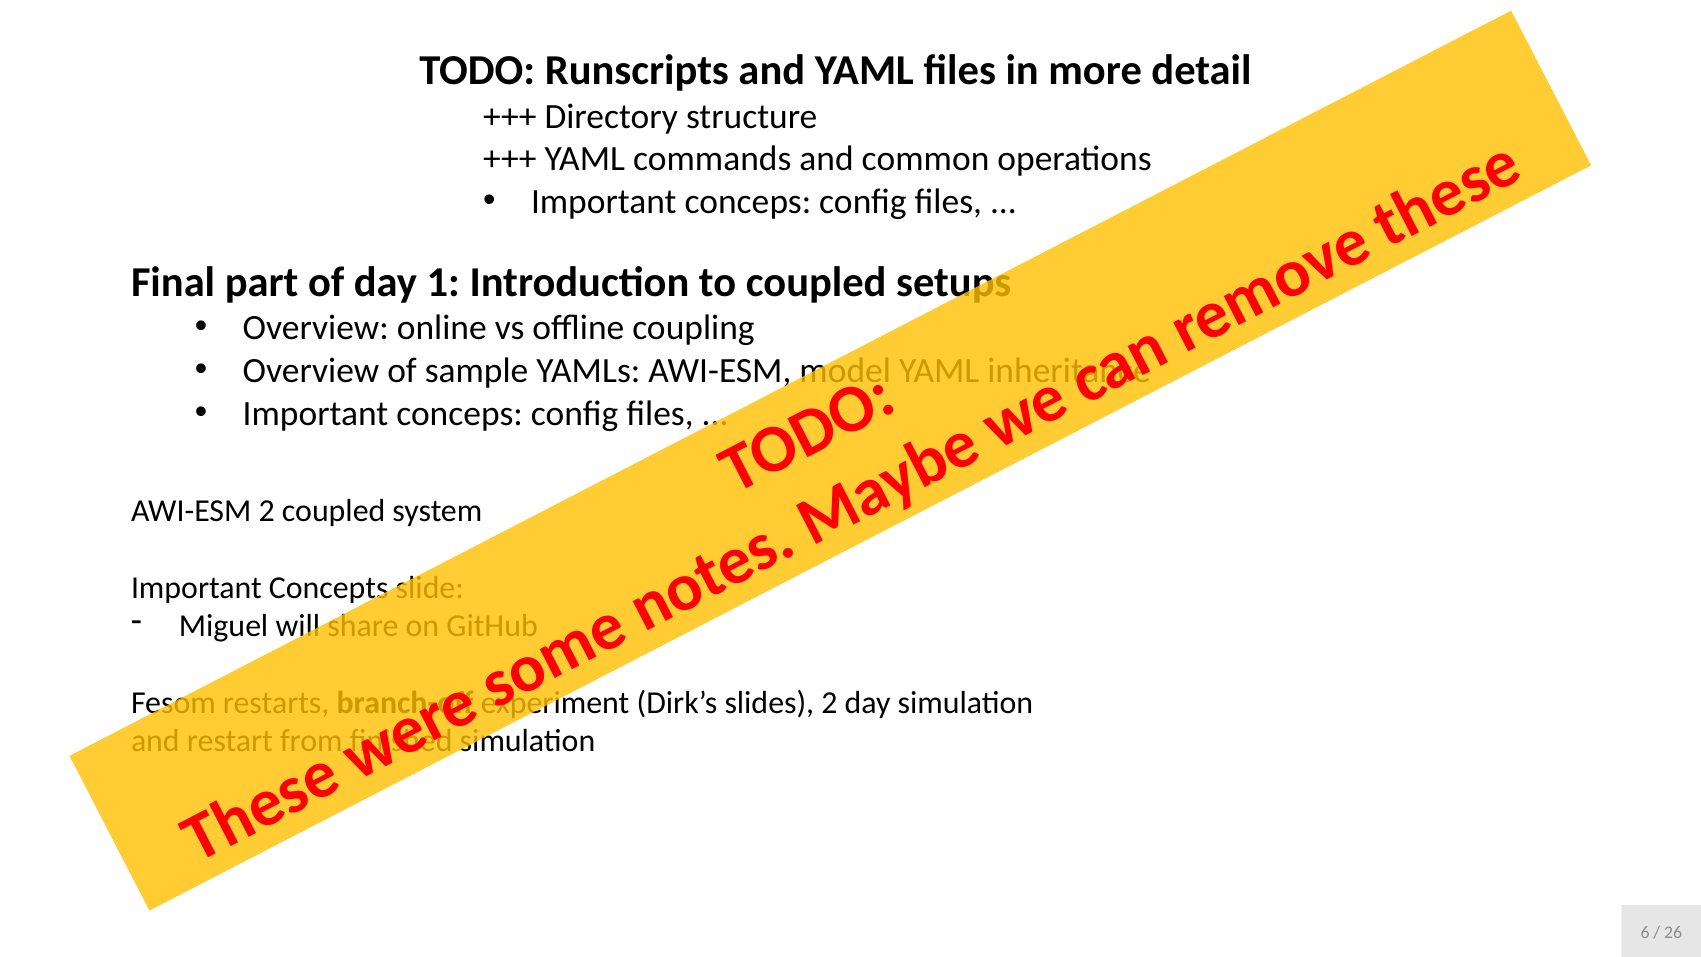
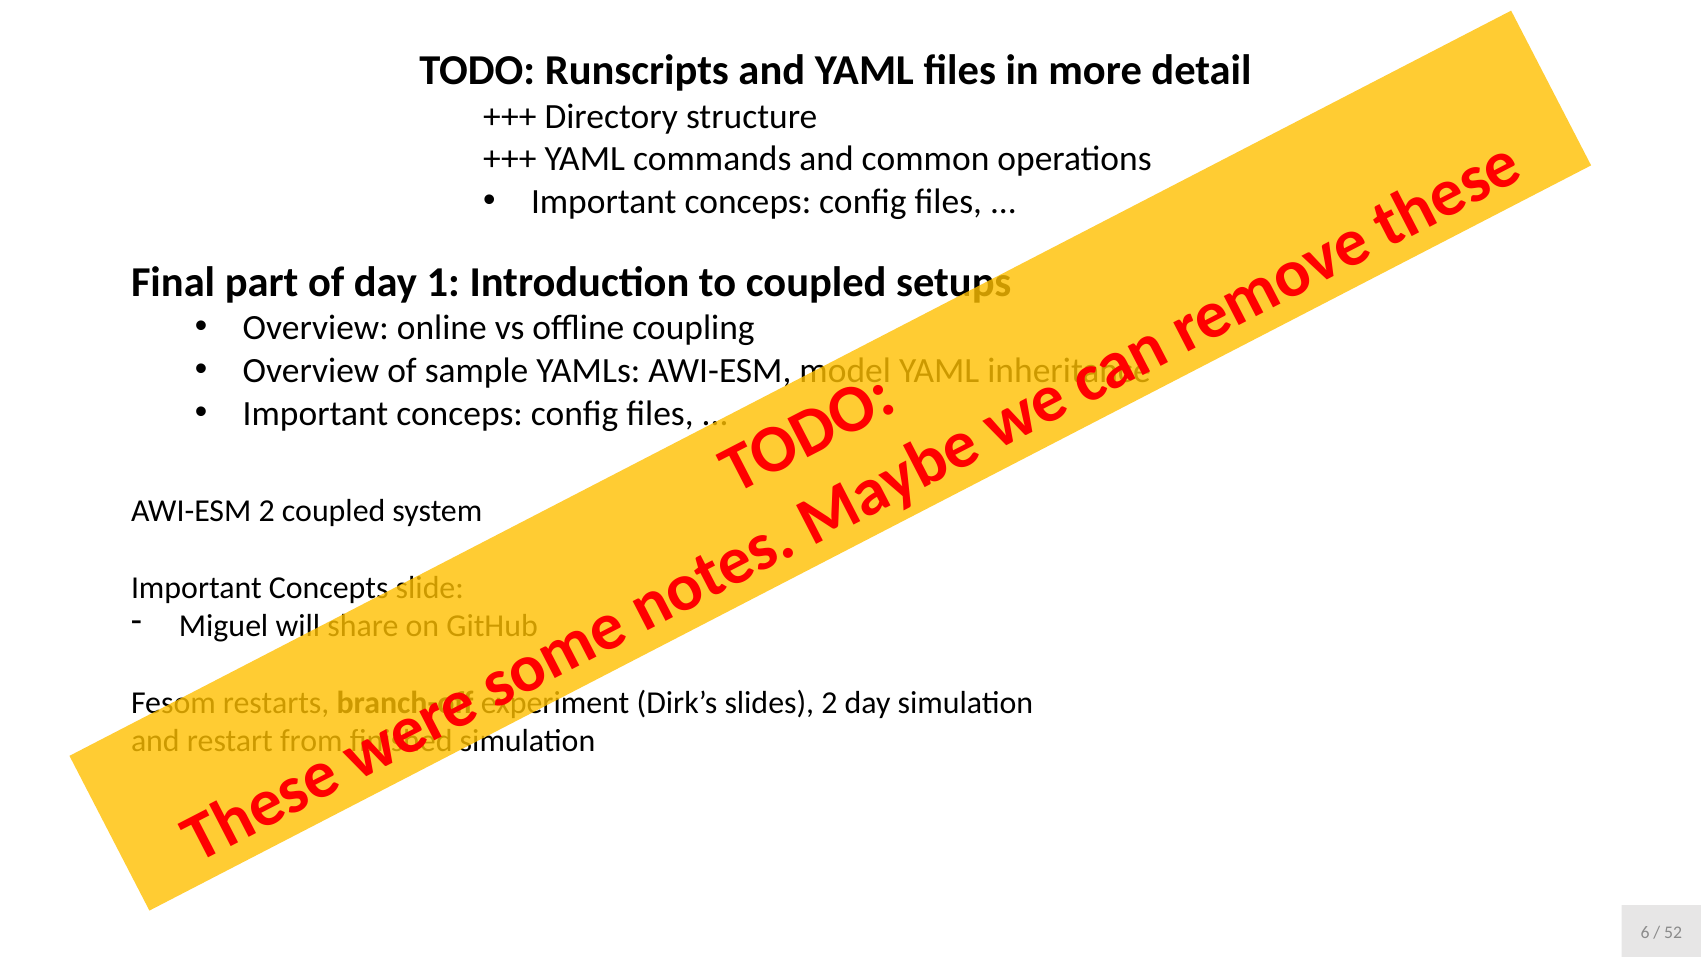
26: 26 -> 52
